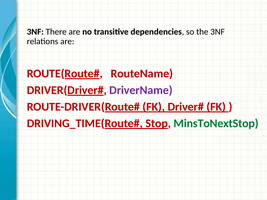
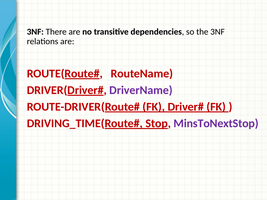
MinsToNextStop colour: green -> purple
